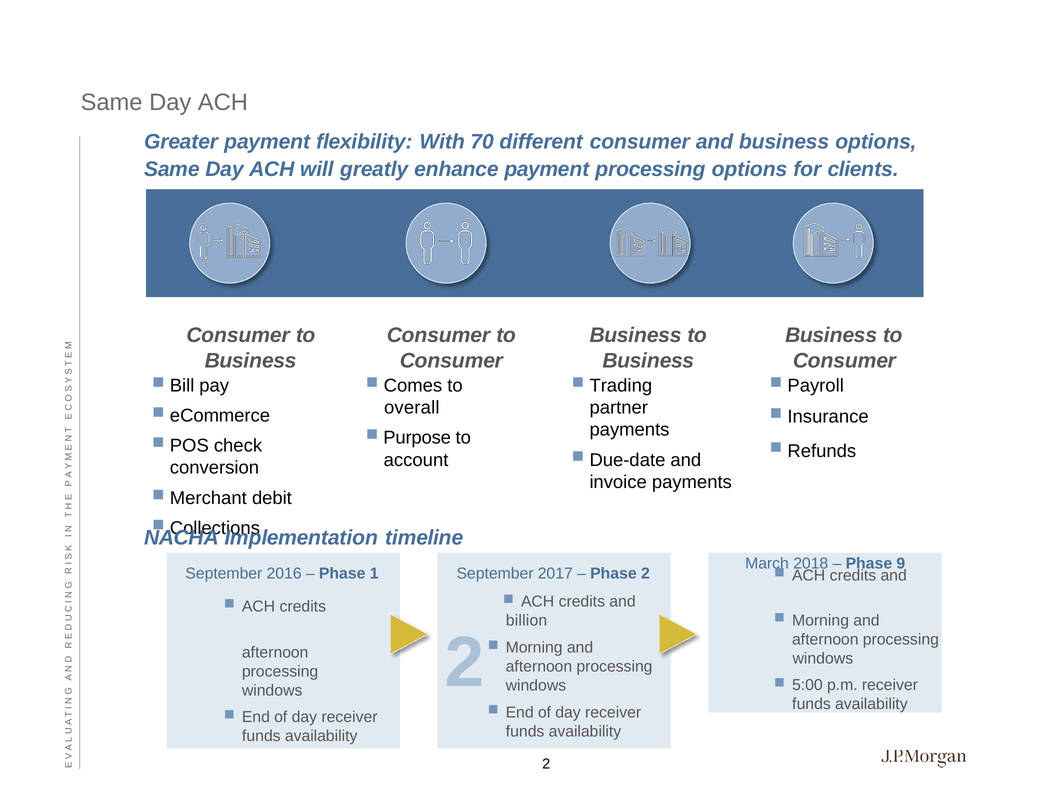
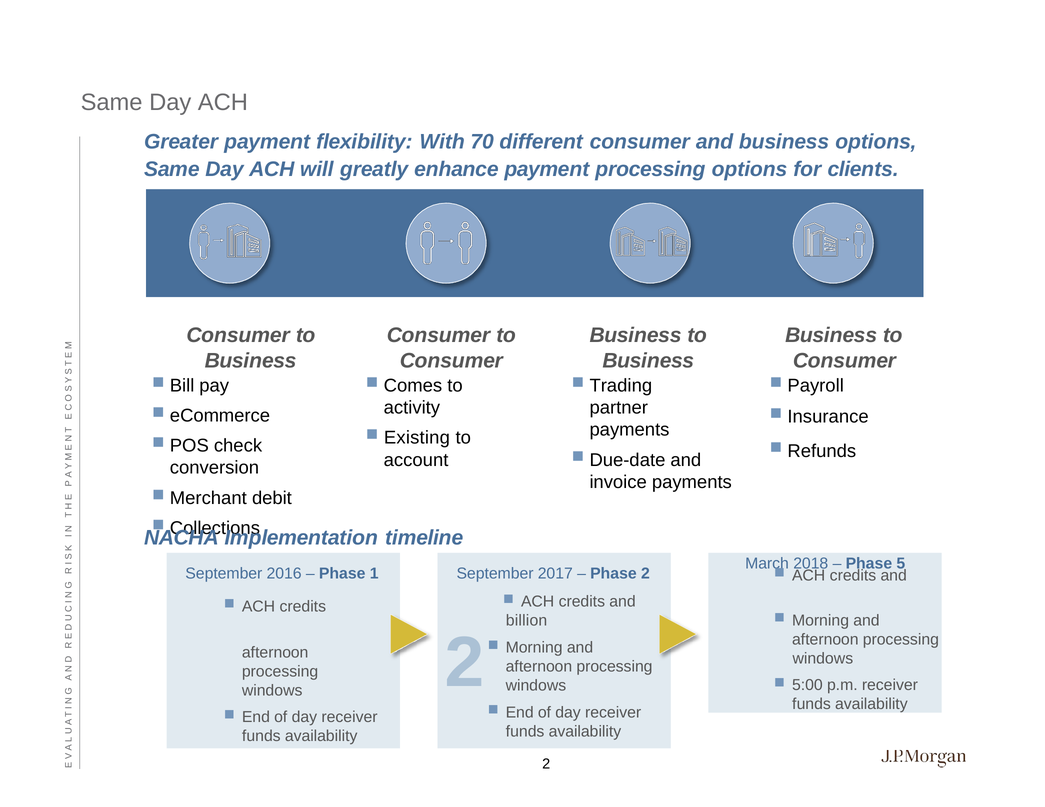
overall: overall -> activity
Purpose: Purpose -> Existing
9: 9 -> 5
